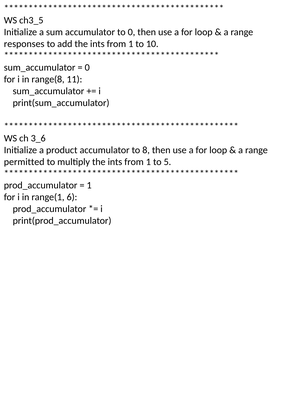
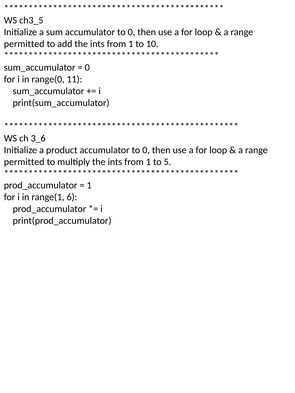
responses at (24, 44): responses -> permitted
range(8: range(8 -> range(0
product accumulator to 8: 8 -> 0
